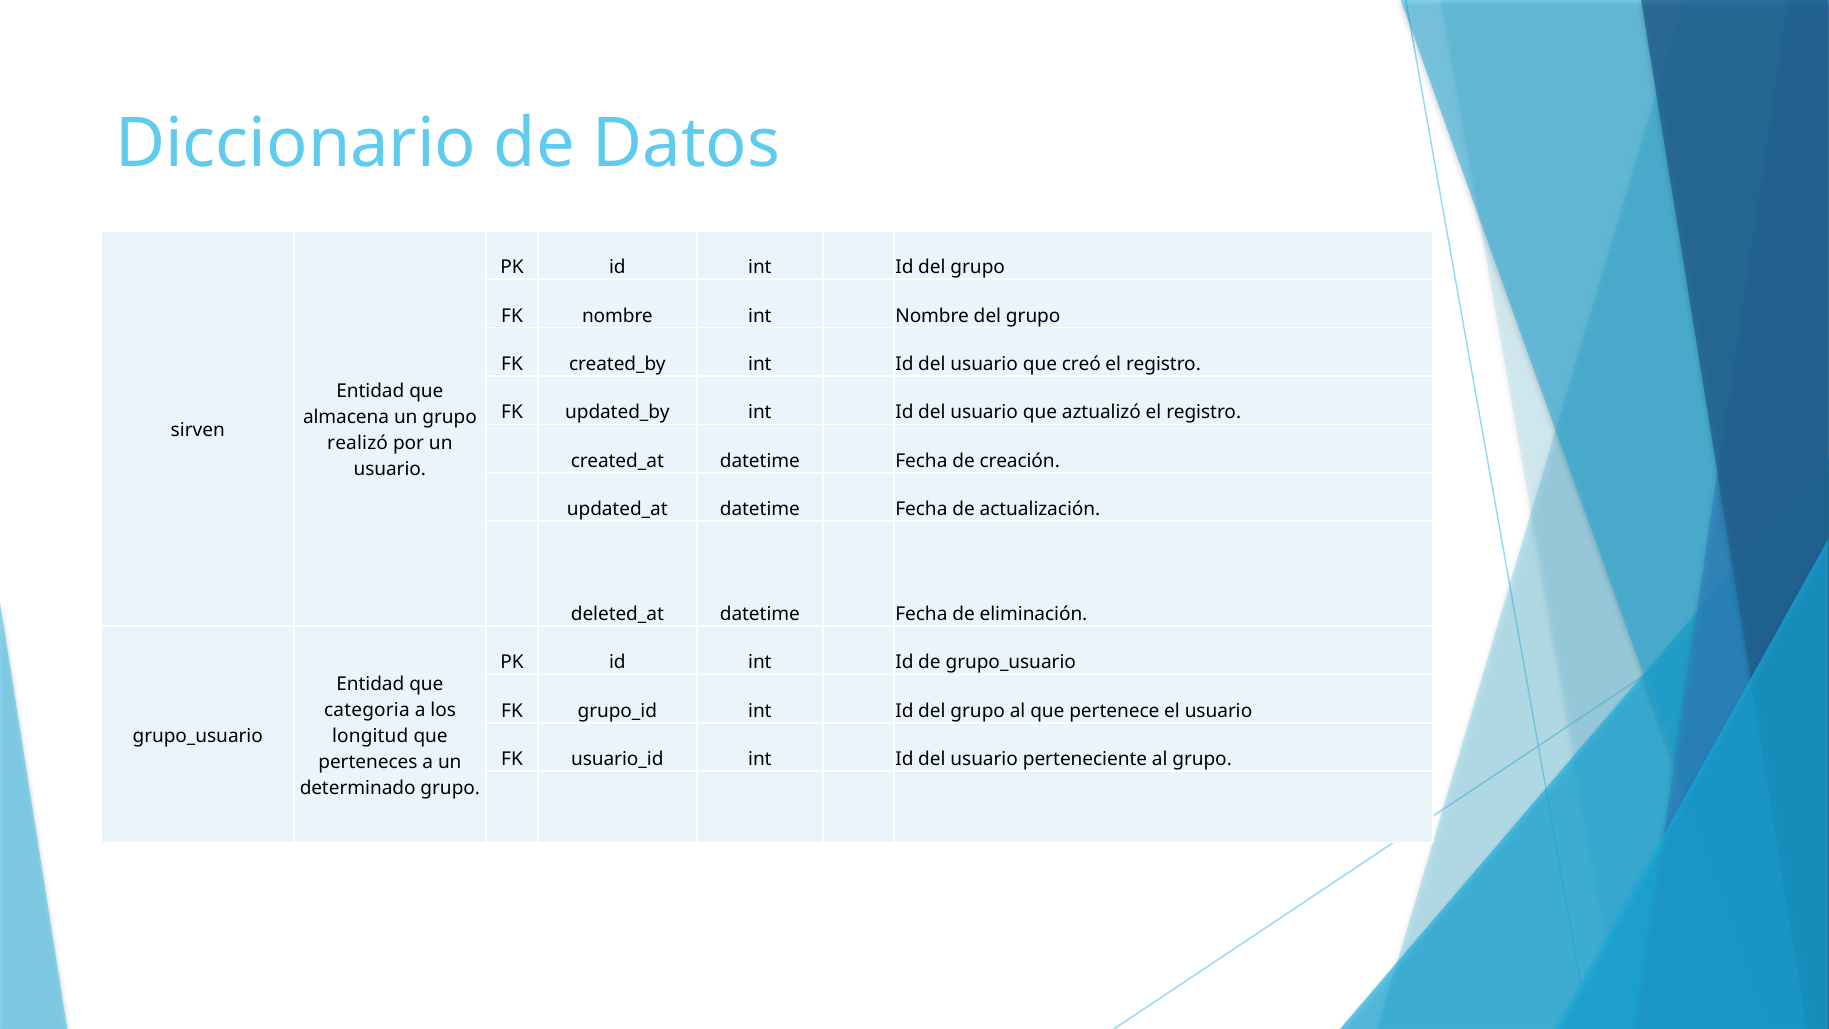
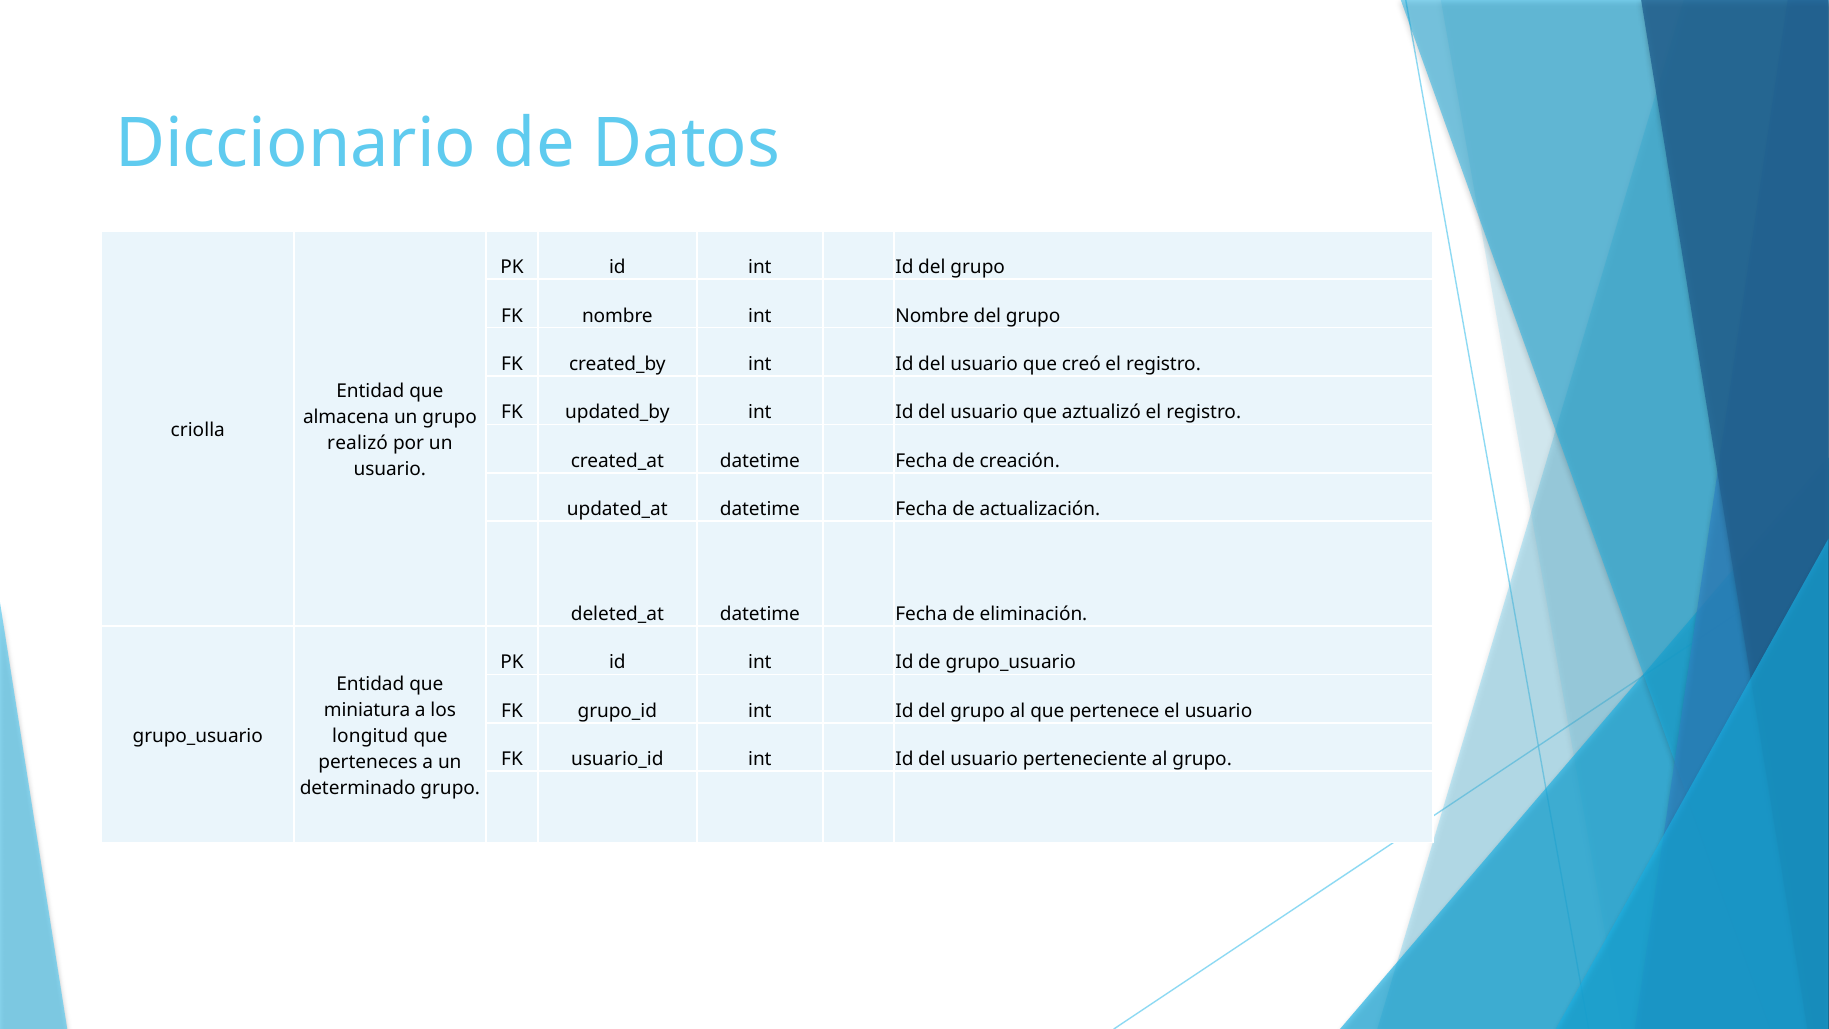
sirven: sirven -> criolla
categoria: categoria -> miniatura
